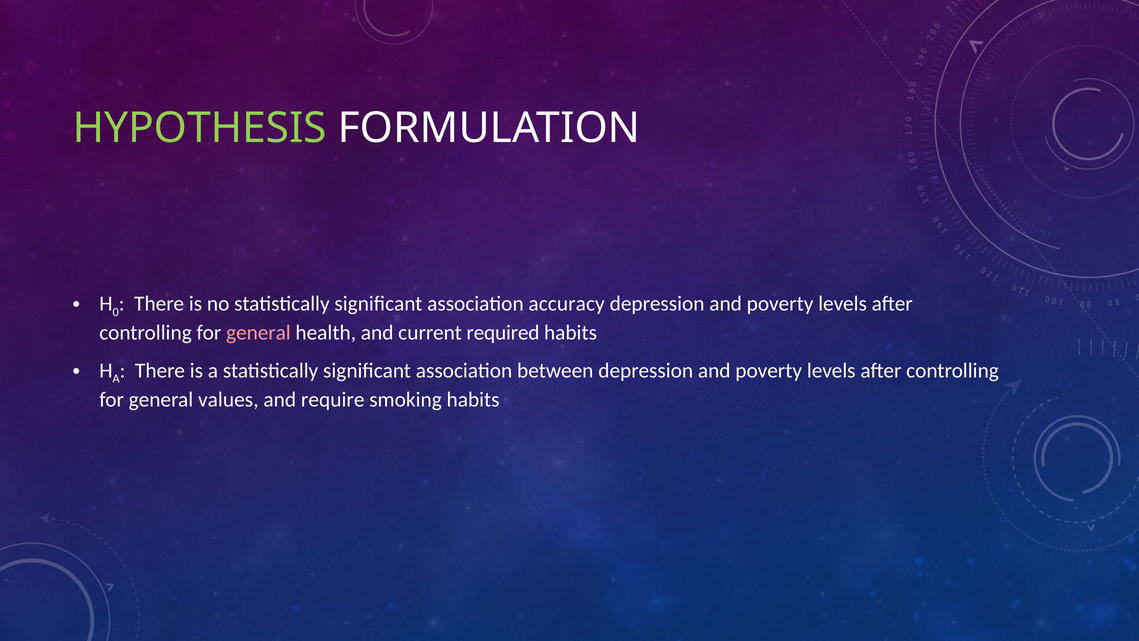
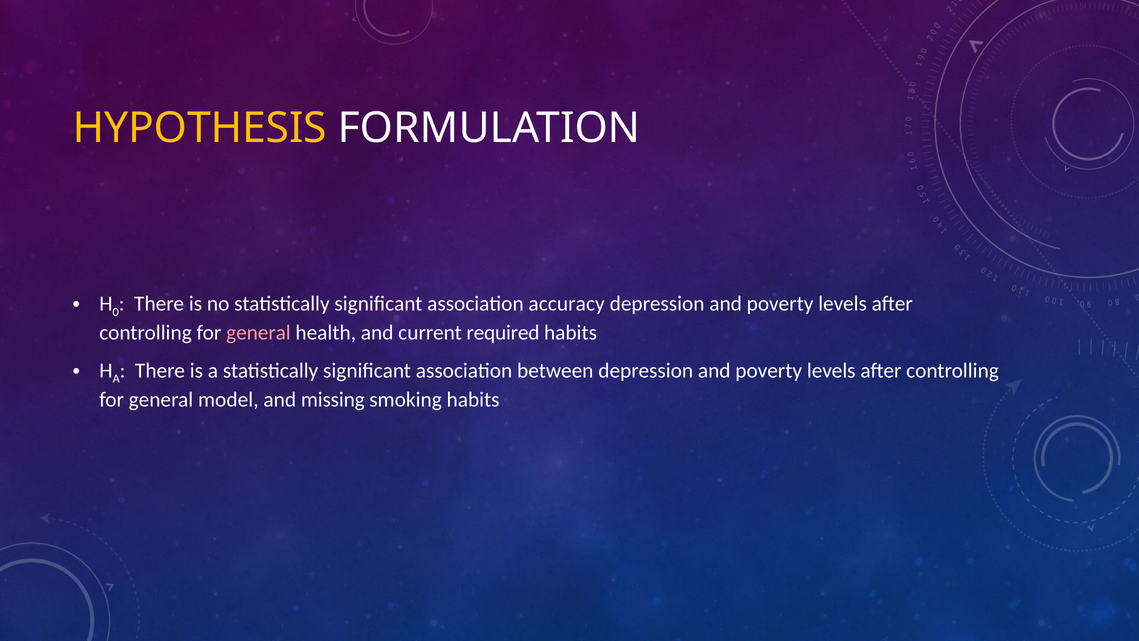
HYPOTHESIS colour: light green -> yellow
values: values -> model
require: require -> missing
